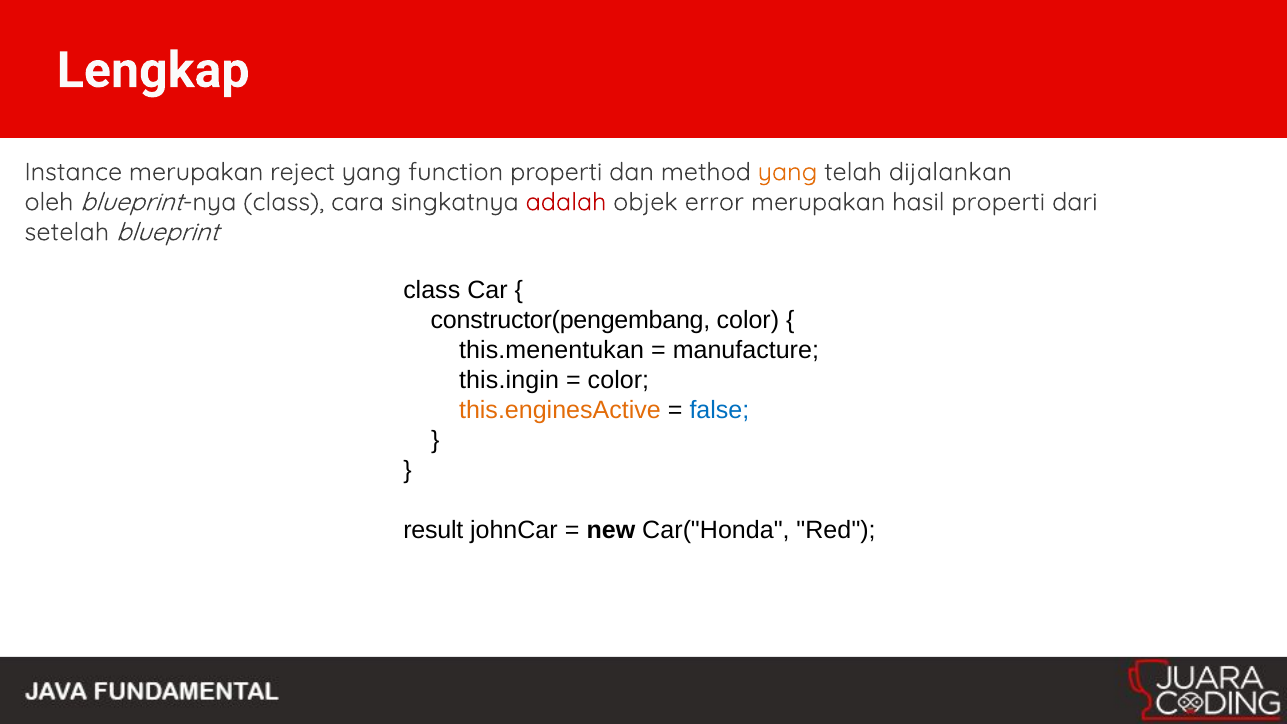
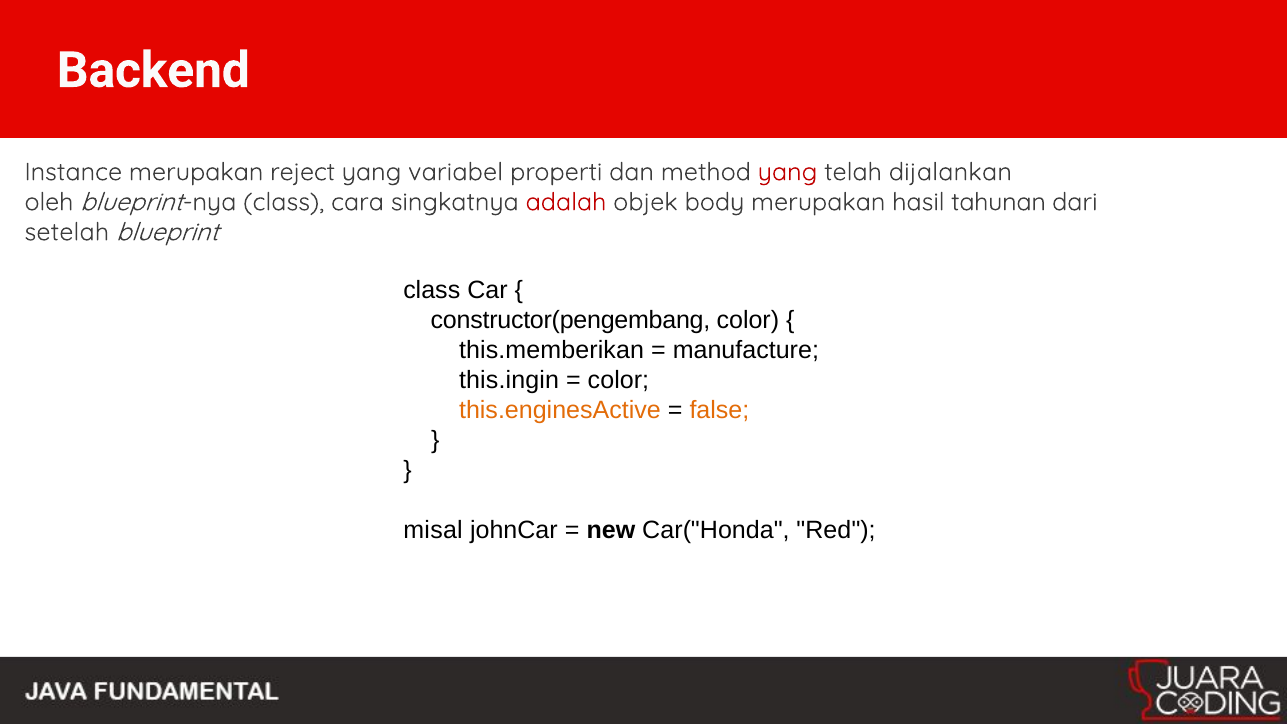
Lengkap: Lengkap -> Backend
function: function -> variabel
yang at (788, 172) colour: orange -> red
error: error -> body
hasil properti: properti -> tahunan
this.menentukan: this.menentukan -> this.memberikan
false colour: blue -> orange
result: result -> misal
